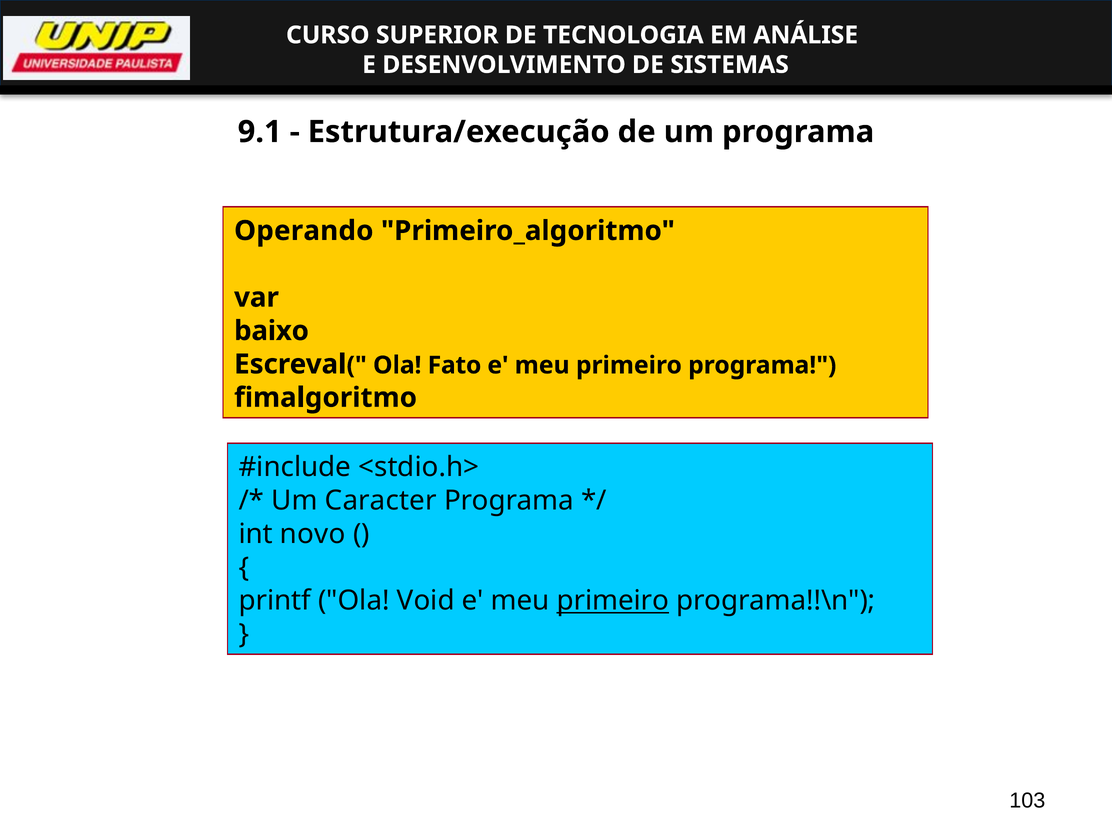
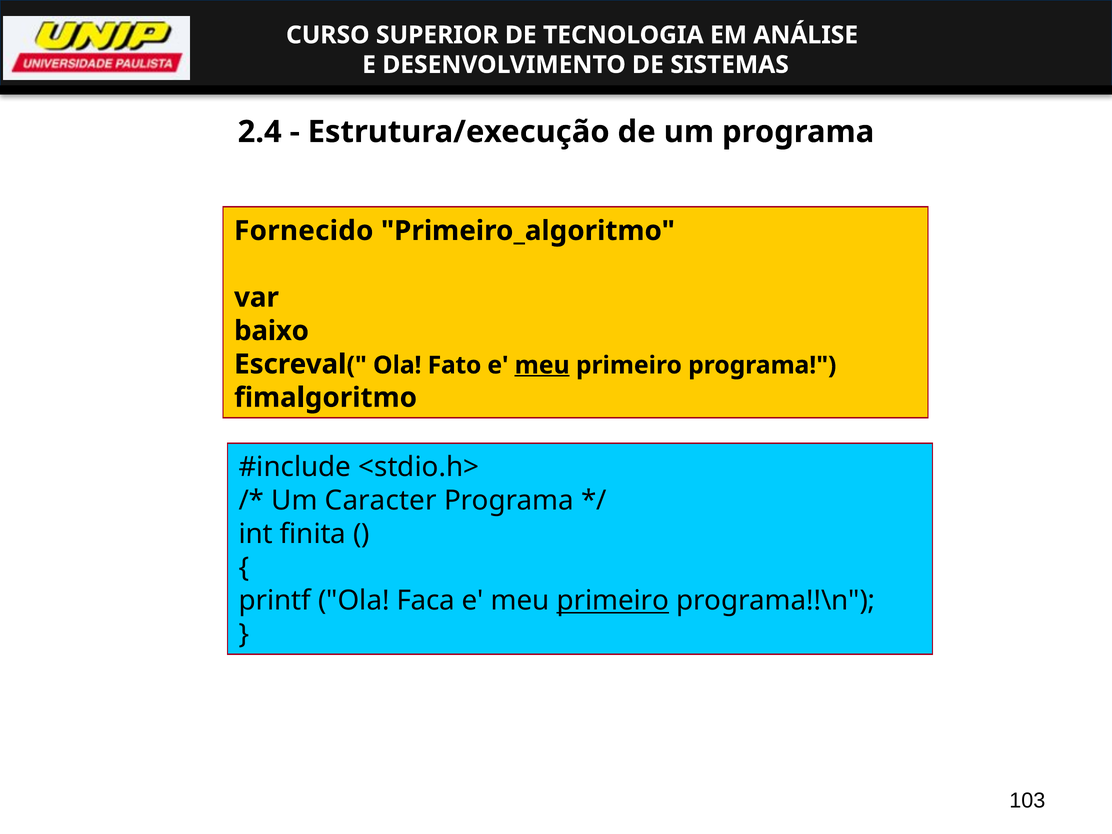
9.1: 9.1 -> 2.4
Operando: Operando -> Fornecido
meu at (542, 365) underline: none -> present
novo: novo -> finita
Void: Void -> Faca
